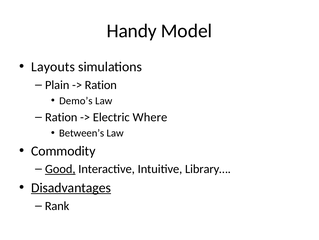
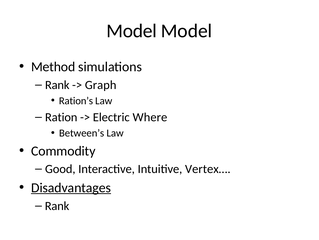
Handy at (132, 31): Handy -> Model
Layouts: Layouts -> Method
Plain at (57, 85): Plain -> Rank
Ration at (101, 85): Ration -> Graph
Demo’s: Demo’s -> Ration’s
Good underline: present -> none
Library…: Library… -> Vertex…
